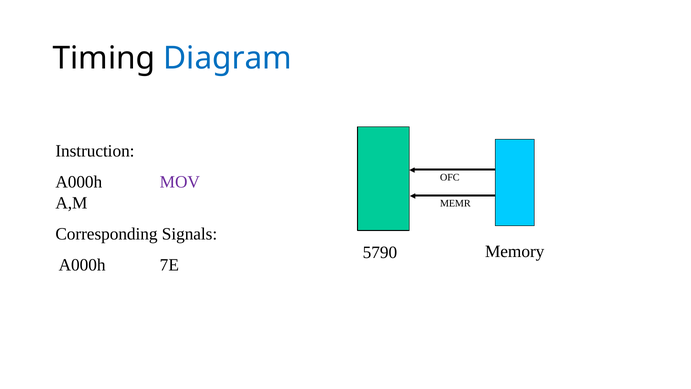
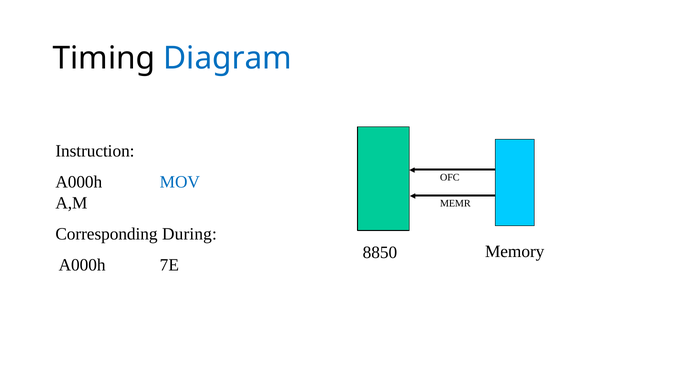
MOV colour: purple -> blue
Signals: Signals -> During
5790: 5790 -> 8850
